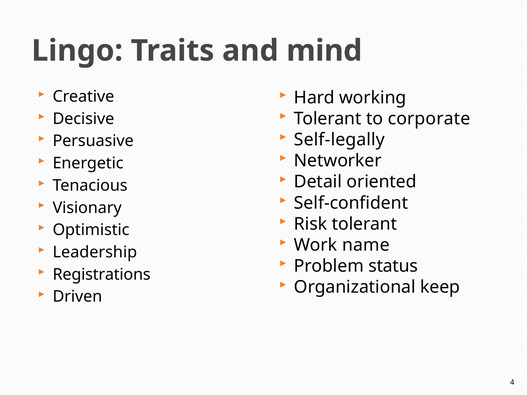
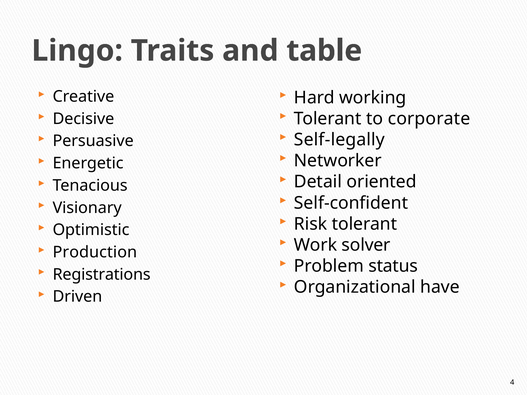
mind: mind -> table
name: name -> solver
Leadership: Leadership -> Production
keep: keep -> have
